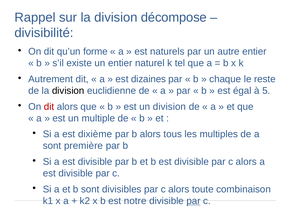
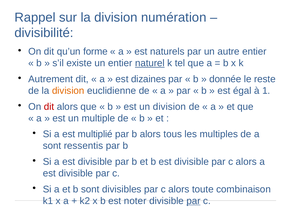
décompose: décompose -> numération
naturel underline: none -> present
chaque: chaque -> donnée
division at (68, 91) colour: black -> orange
5: 5 -> 1
dixième: dixième -> multiplié
première: première -> ressentis
notre: notre -> noter
